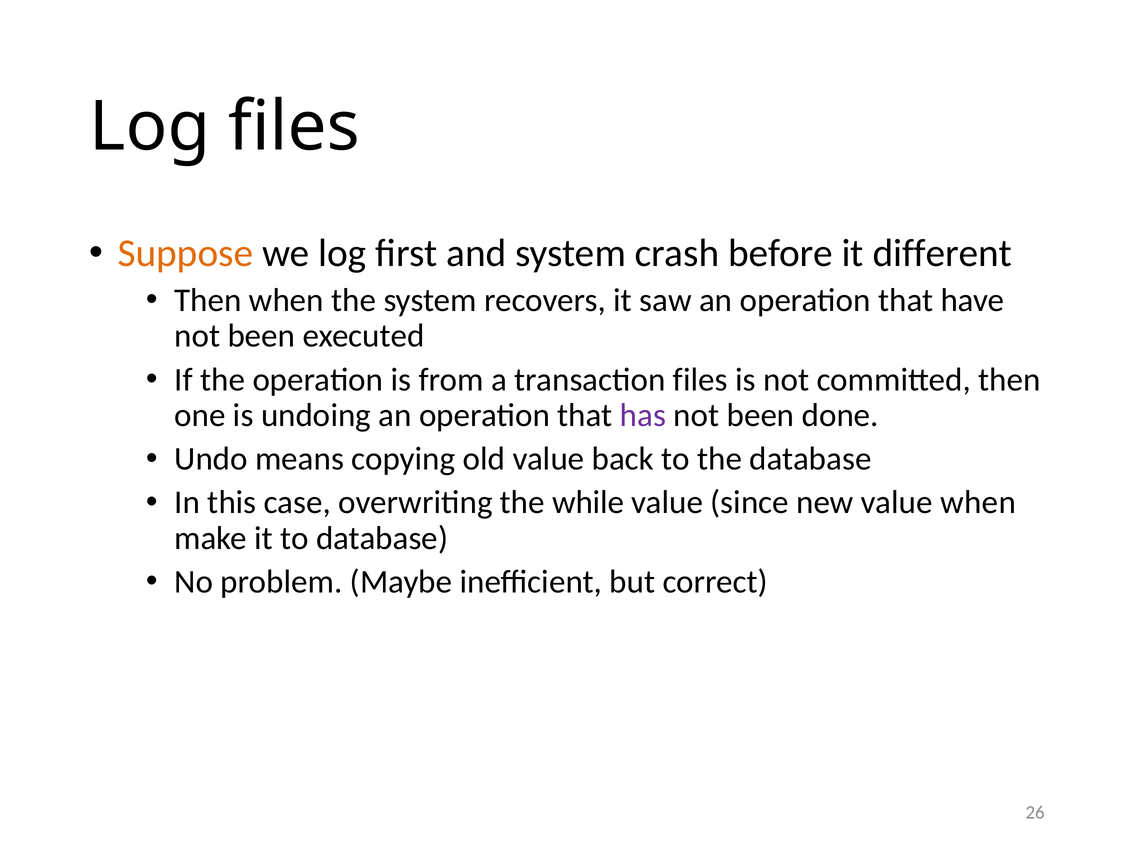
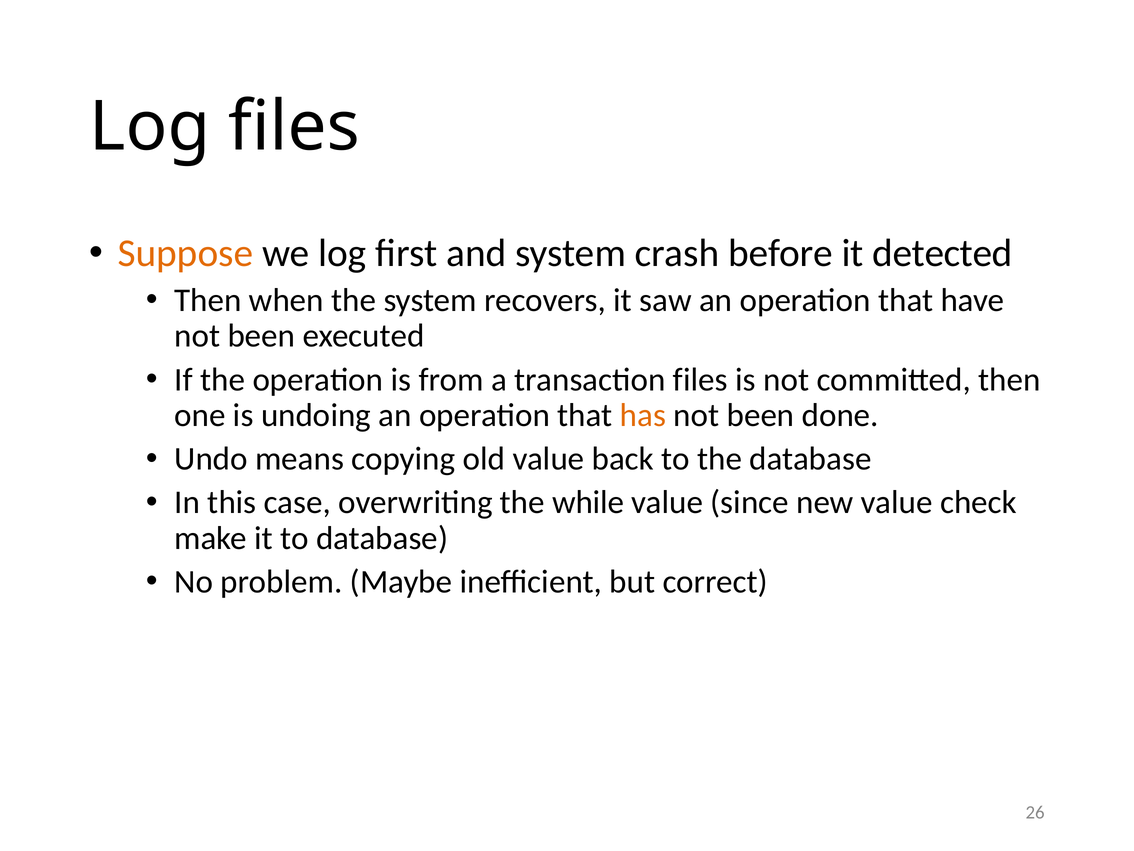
different: different -> detected
has colour: purple -> orange
value when: when -> check
